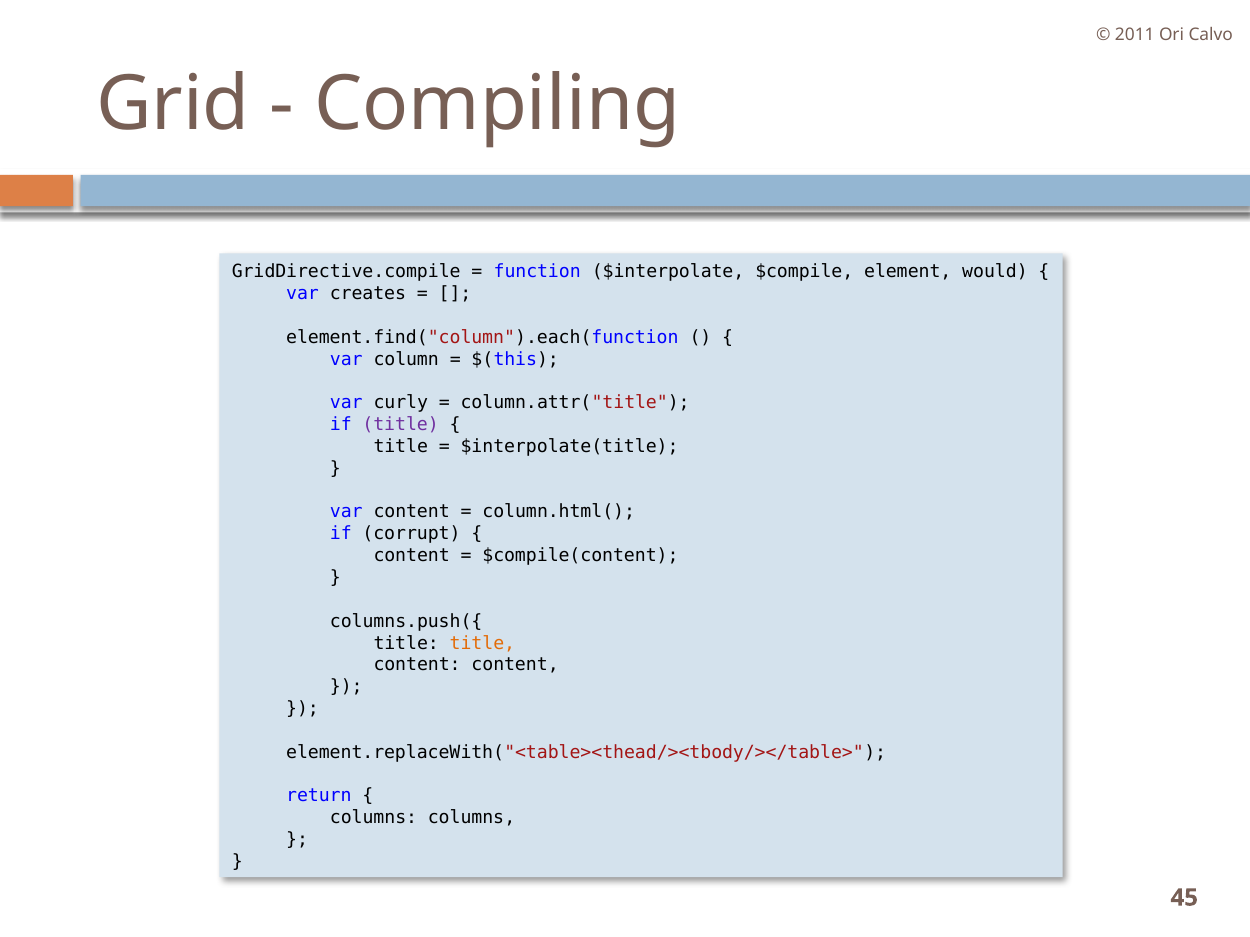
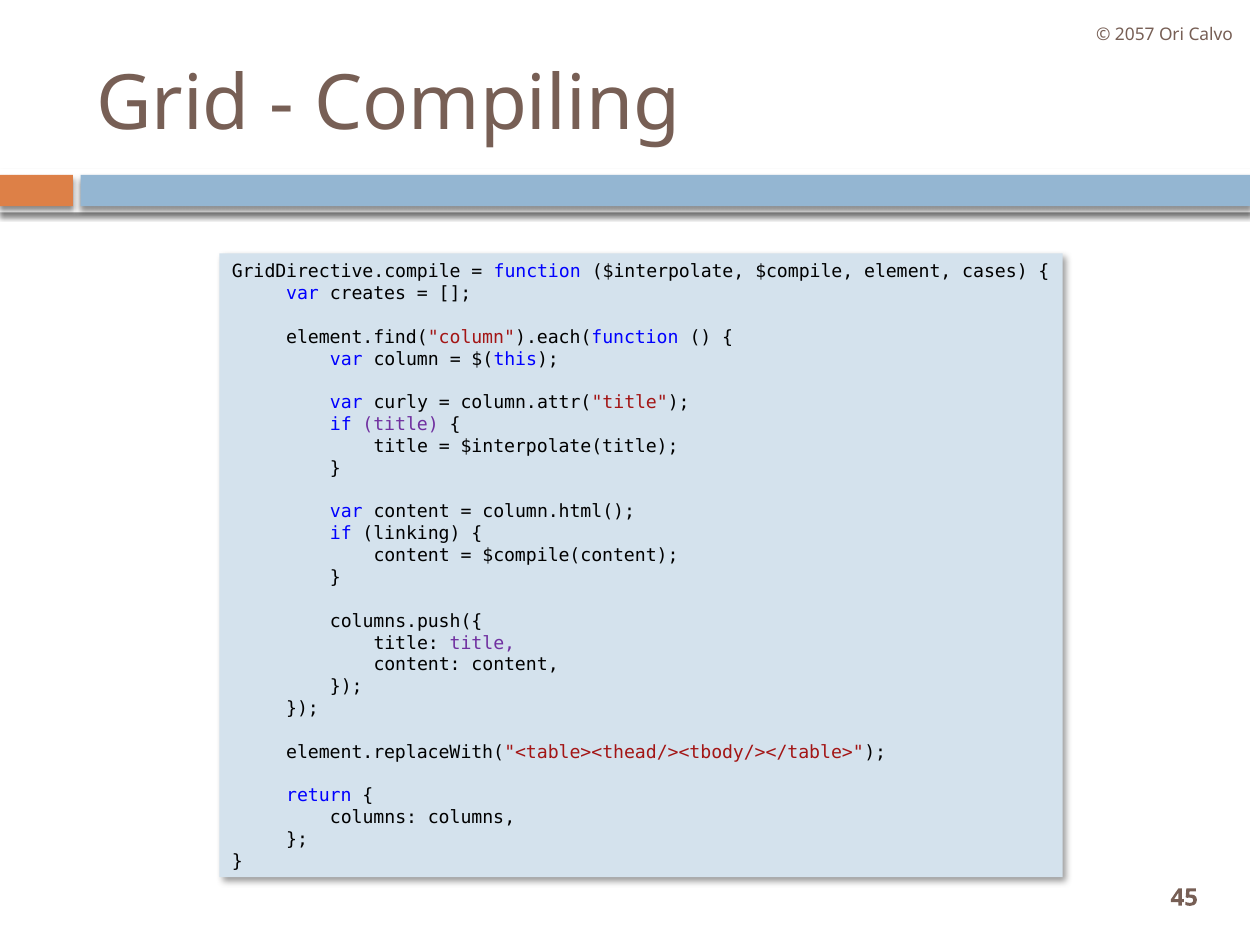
2011: 2011 -> 2057
would: would -> cases
corrupt: corrupt -> linking
title at (482, 643) colour: orange -> purple
